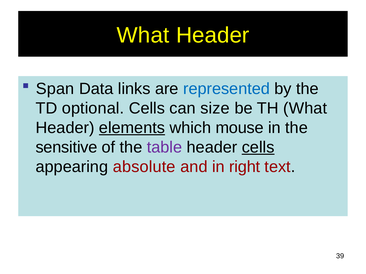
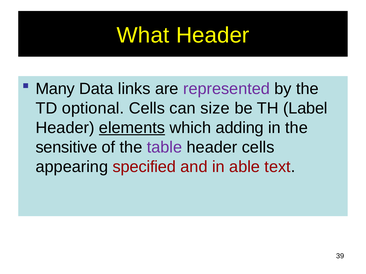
Span: Span -> Many
represented colour: blue -> purple
TH What: What -> Label
mouse: mouse -> adding
cells at (258, 148) underline: present -> none
absolute: absolute -> specified
right: right -> able
